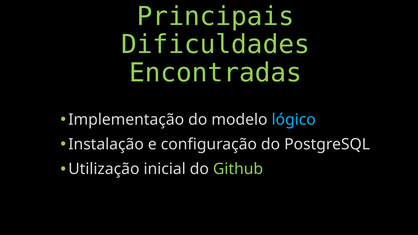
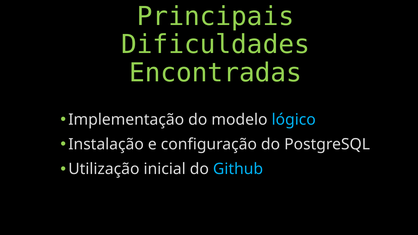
Github colour: light green -> light blue
